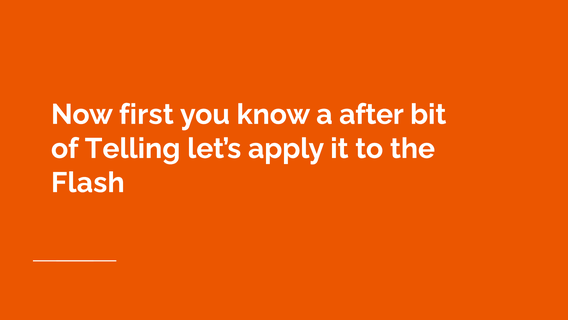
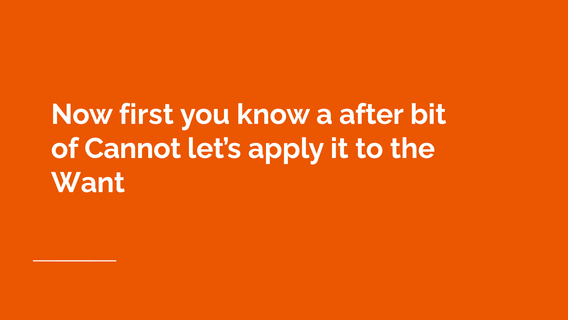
Telling: Telling -> Cannot
Flash: Flash -> Want
